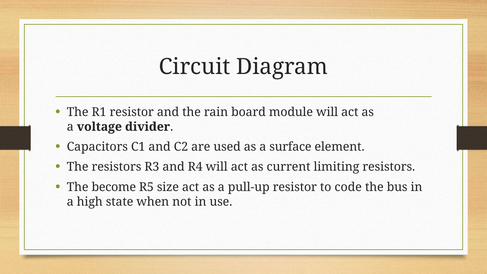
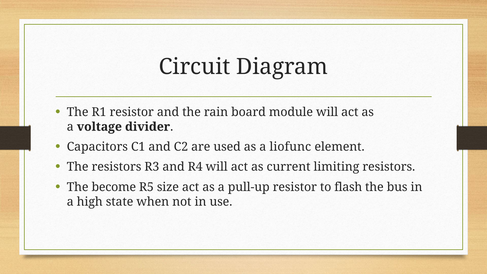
surface: surface -> liofunc
code: code -> flash
